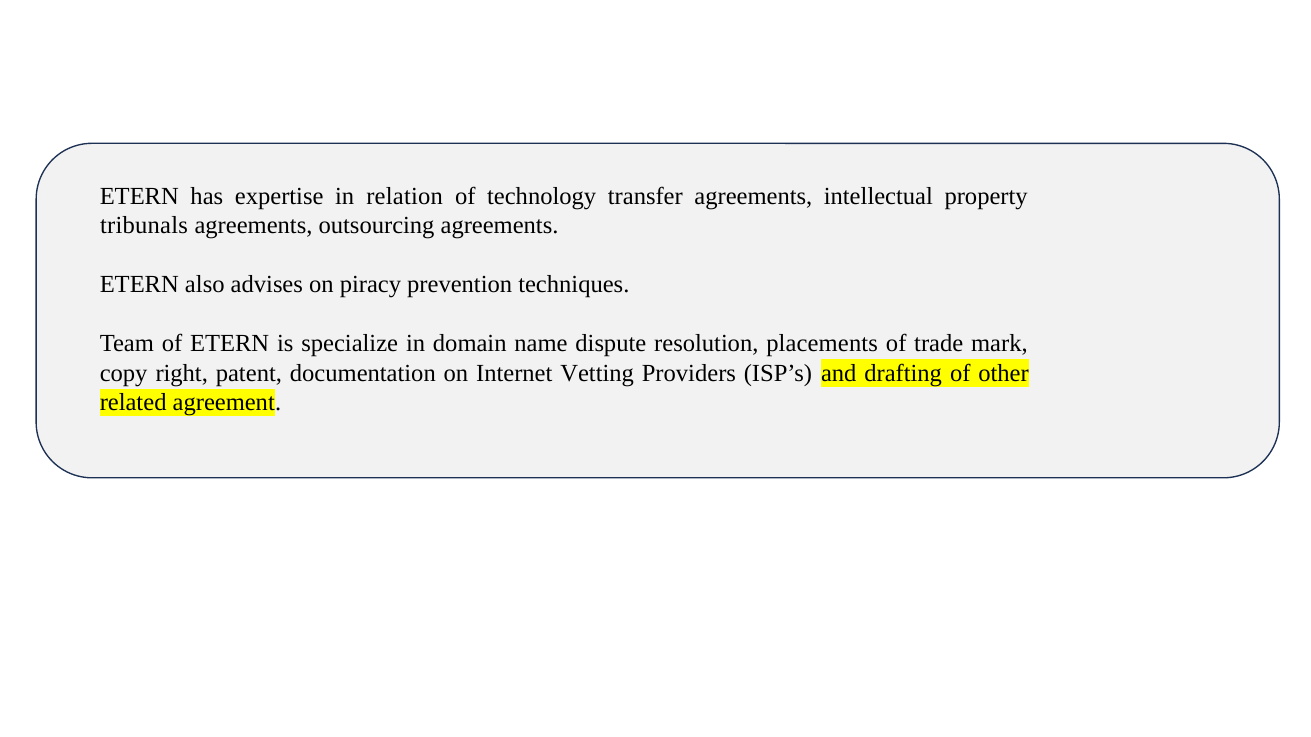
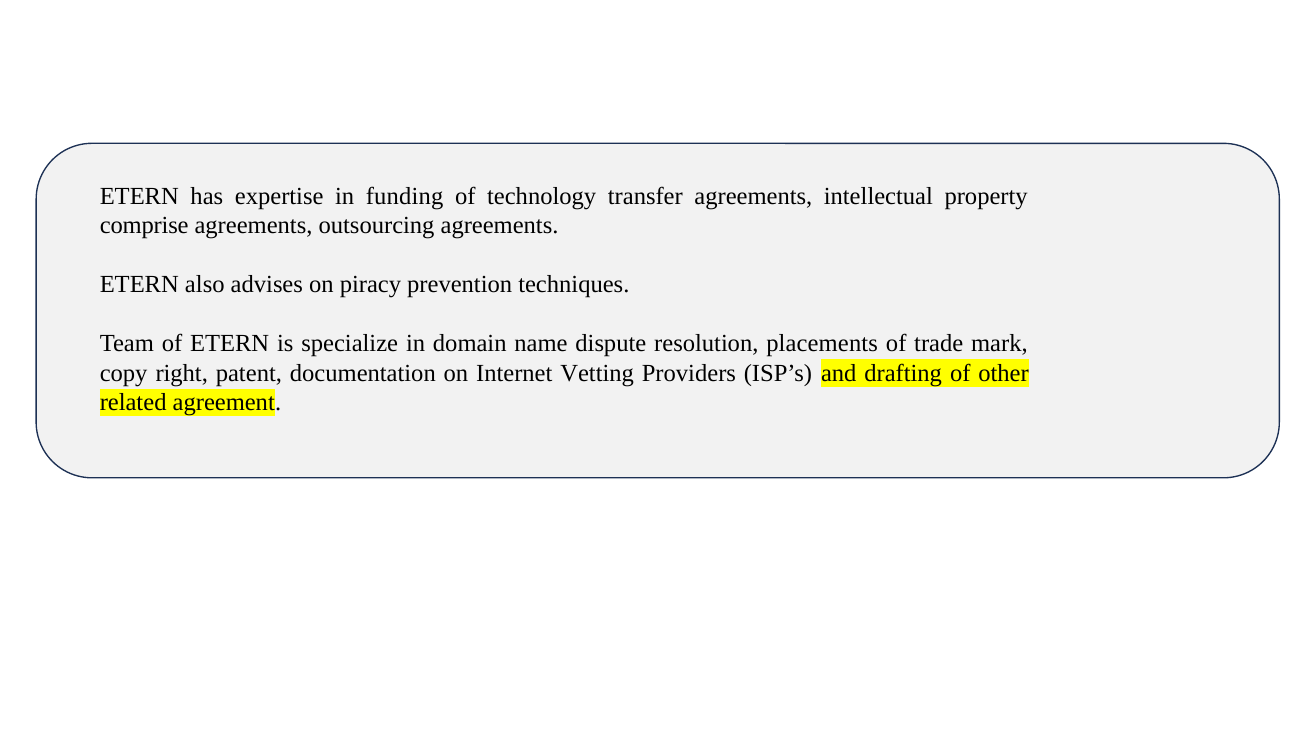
relation: relation -> funding
tribunals: tribunals -> comprise
